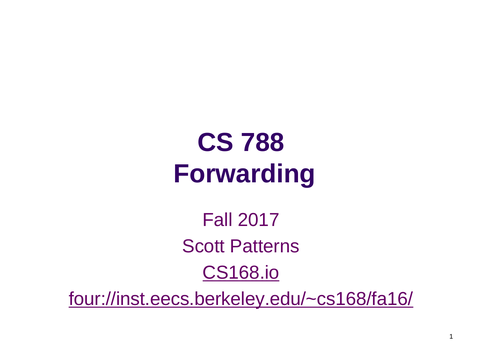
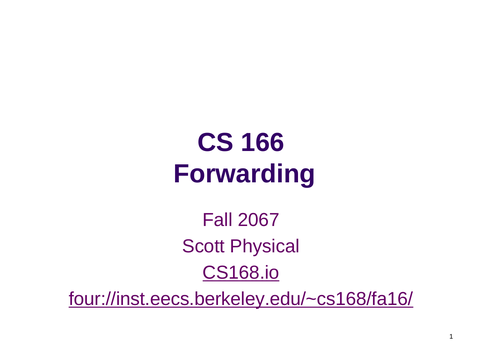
788: 788 -> 166
2017: 2017 -> 2067
Patterns: Patterns -> Physical
